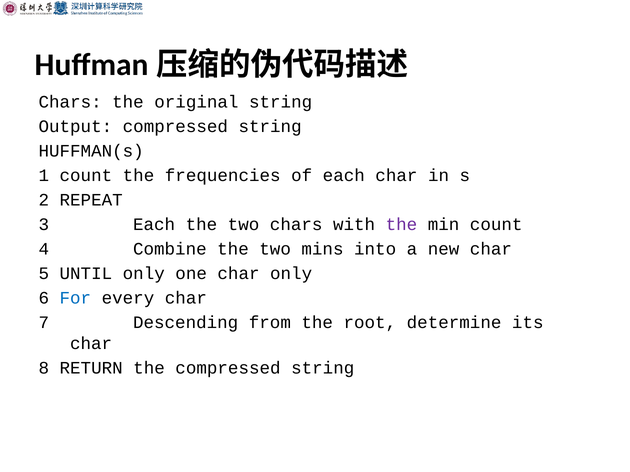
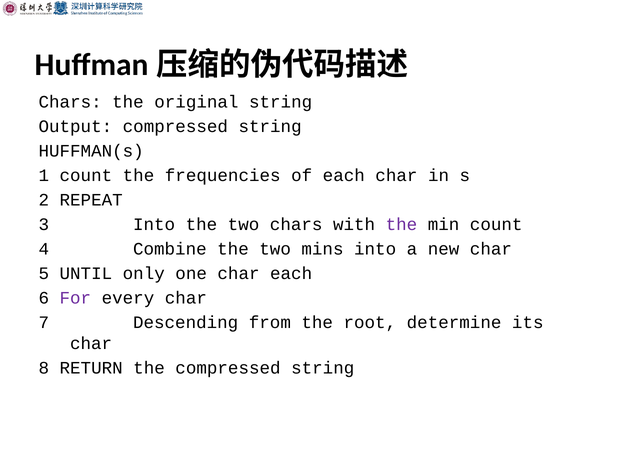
3 Each: Each -> Into
char only: only -> each
For colour: blue -> purple
